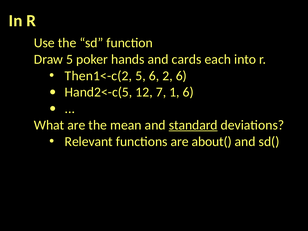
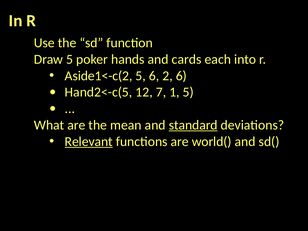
Then1<-c(2: Then1<-c(2 -> Aside1<-c(2
1 6: 6 -> 5
Relevant underline: none -> present
about(: about( -> world(
